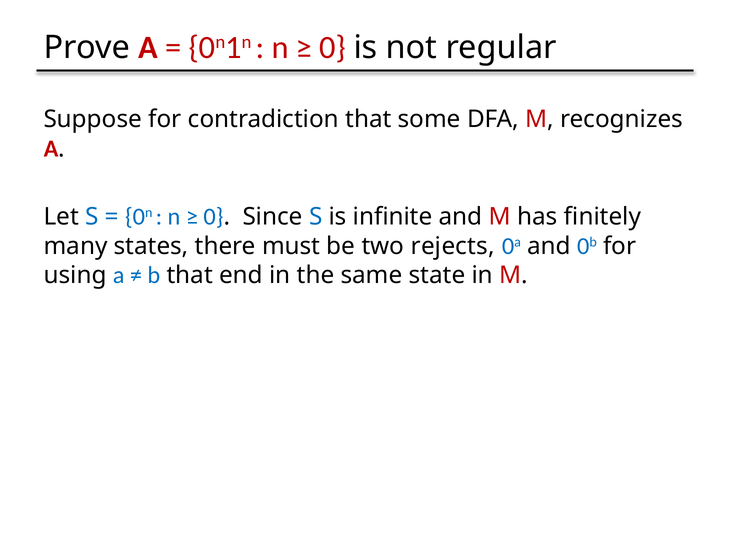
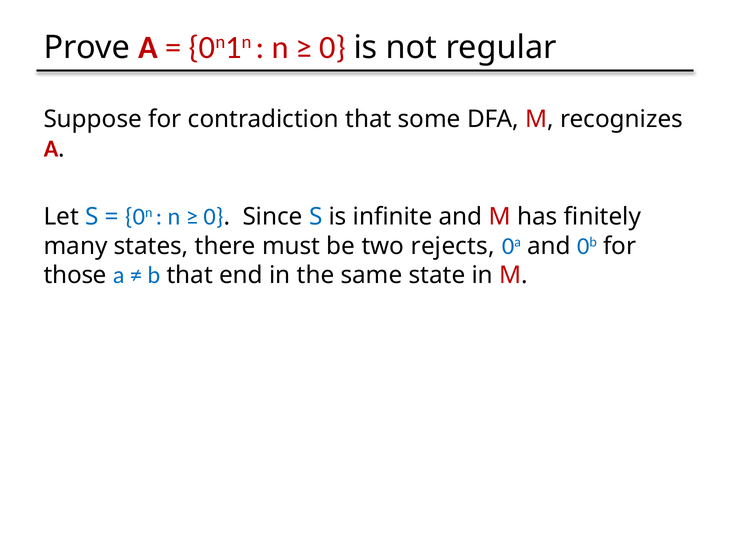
using: using -> those
